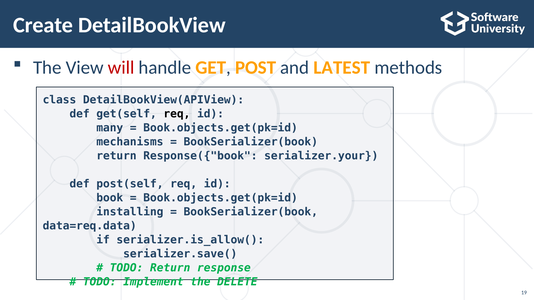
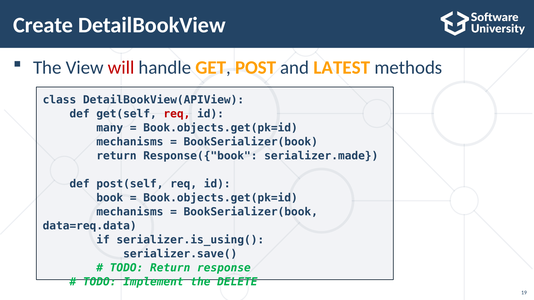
req at (177, 114) colour: black -> red
serializer.your: serializer.your -> serializer.made
installing at (130, 212): installing -> mechanisms
serializer.is_allow(: serializer.is_allow( -> serializer.is_using(
